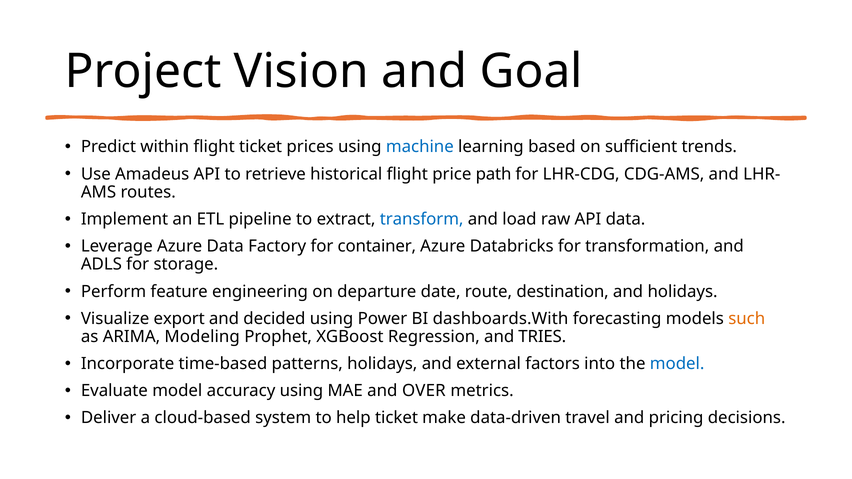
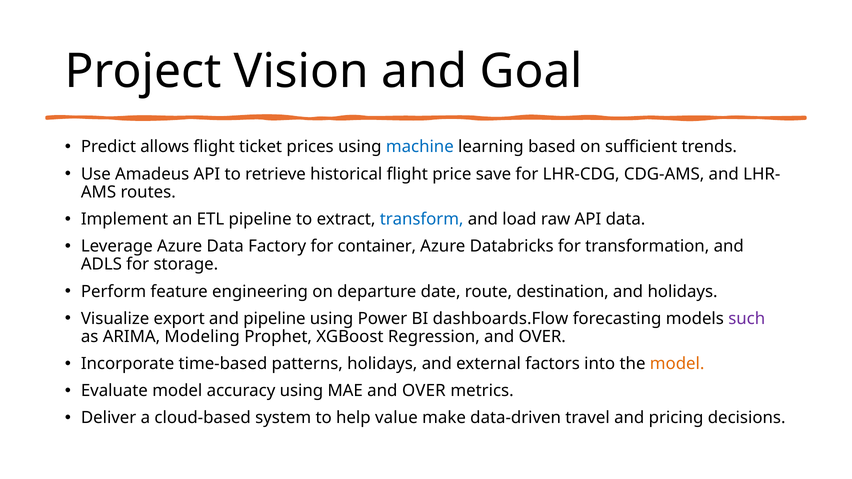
within: within -> allows
path: path -> save
and decided: decided -> pipeline
dashboards.With: dashboards.With -> dashboards.Flow
such colour: orange -> purple
Regression and TRIES: TRIES -> OVER
model at (677, 364) colour: blue -> orange
help ticket: ticket -> value
